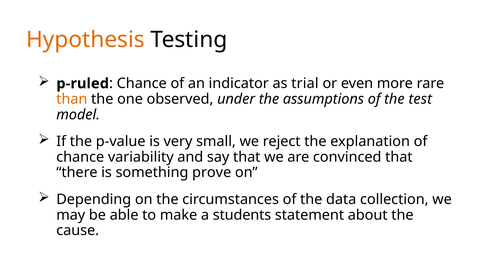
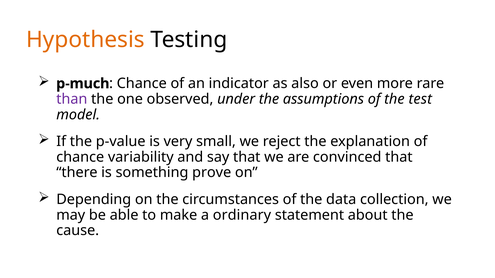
p-ruled: p-ruled -> p-much
trial: trial -> also
than colour: orange -> purple
students: students -> ordinary
